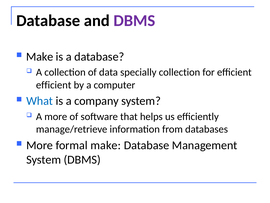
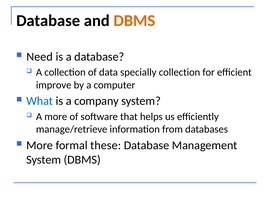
DBMS at (134, 21) colour: purple -> orange
Make at (40, 57): Make -> Need
efficient at (54, 85): efficient -> improve
formal make: make -> these
